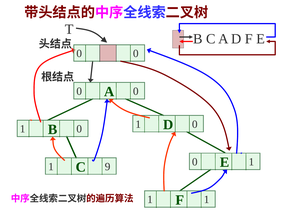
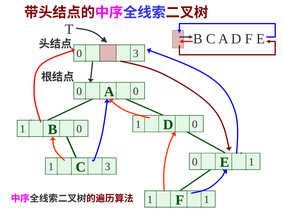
0 at (136, 54): 0 -> 3
1 9: 9 -> 3
